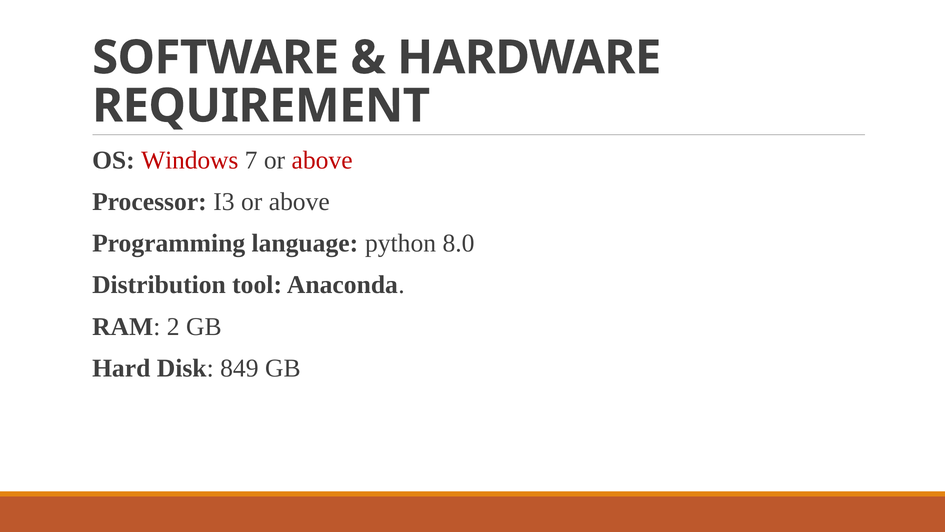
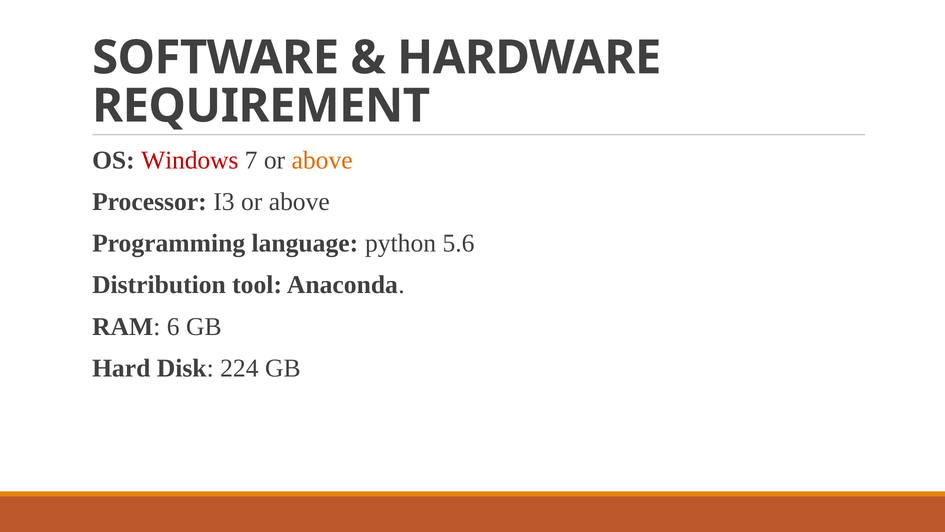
above at (322, 160) colour: red -> orange
8.0: 8.0 -> 5.6
2: 2 -> 6
849: 849 -> 224
